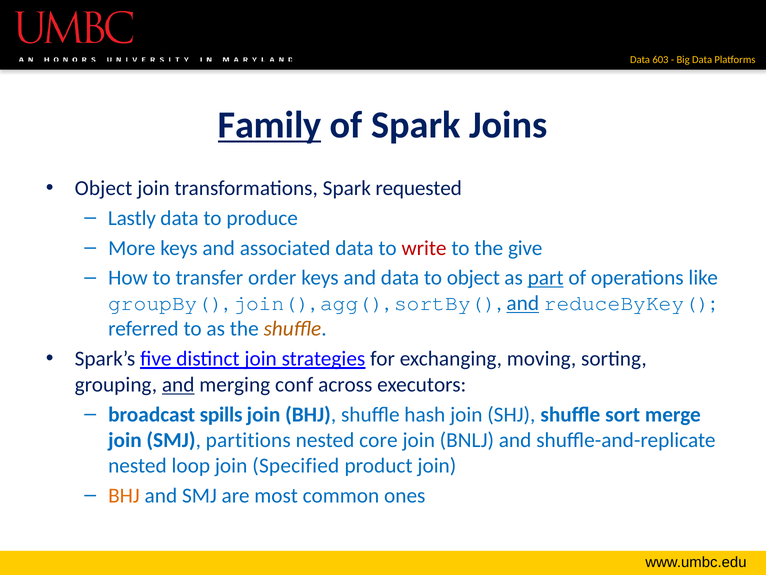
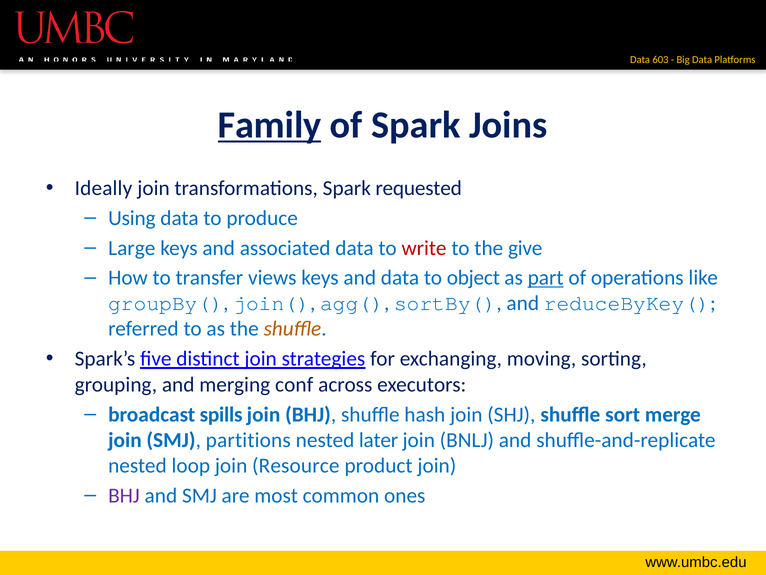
Object at (104, 188): Object -> Ideally
Lastly: Lastly -> Using
More: More -> Large
order: order -> views
and at (523, 303) underline: present -> none
and at (178, 385) underline: present -> none
core: core -> later
Specified: Specified -> Resource
BHJ at (124, 495) colour: orange -> purple
